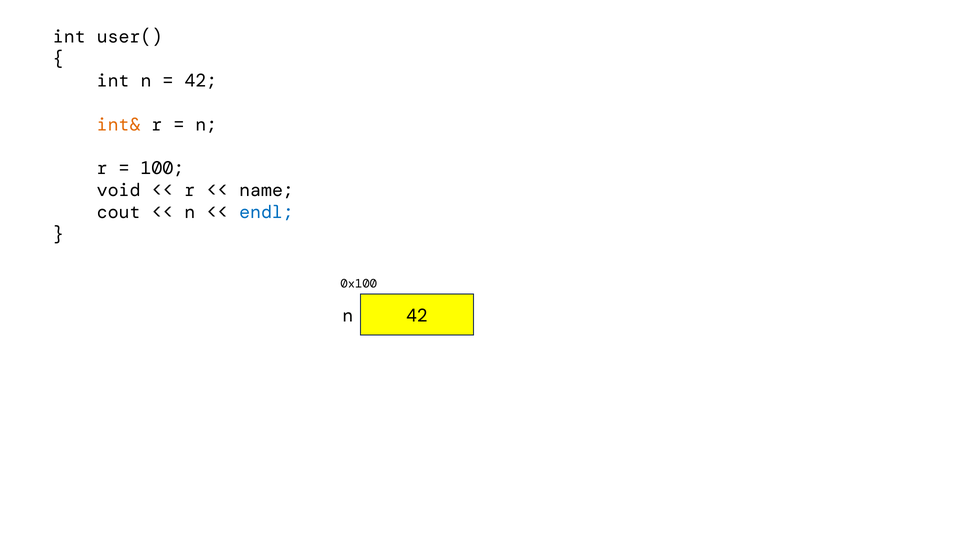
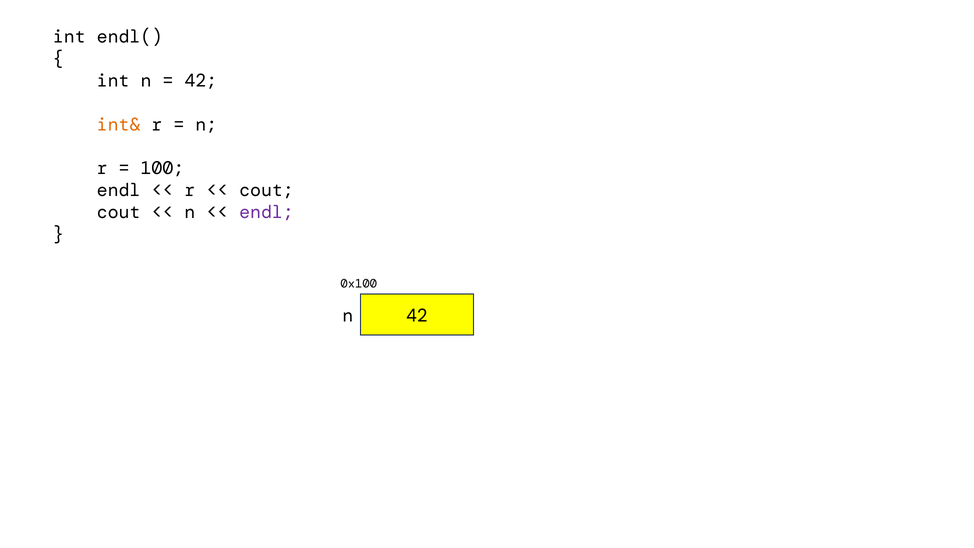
user(: user( -> endl(
void at (119, 190): void -> endl
name at (267, 190): name -> cout
endl at (267, 212) colour: blue -> purple
